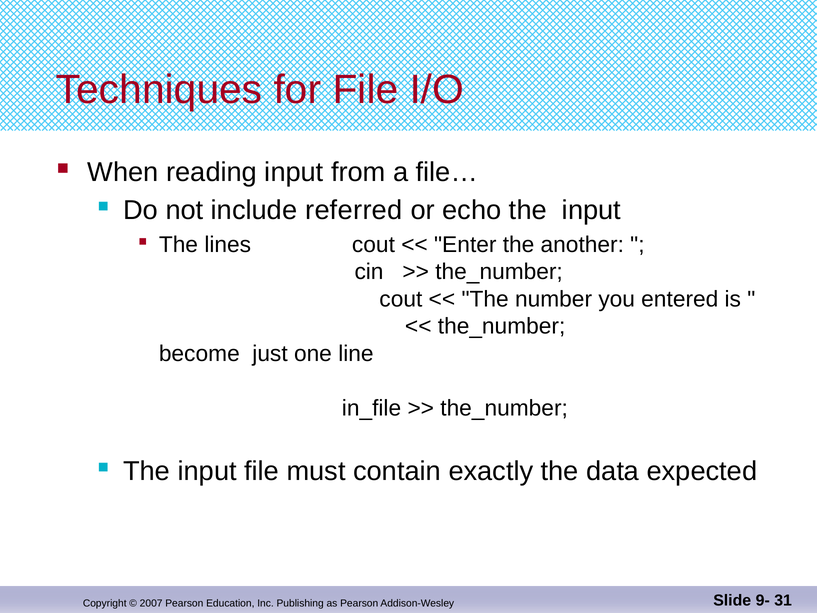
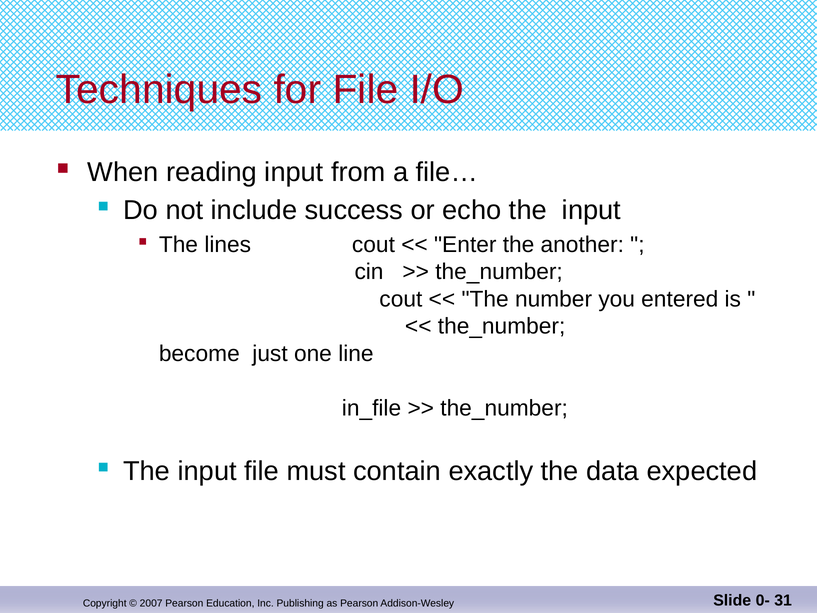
referred: referred -> success
9-: 9- -> 0-
